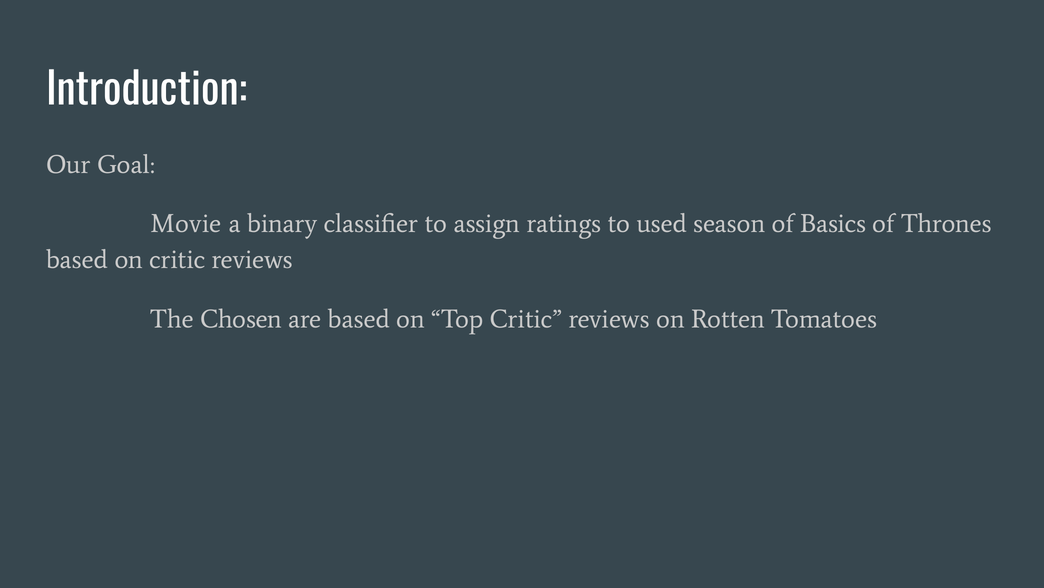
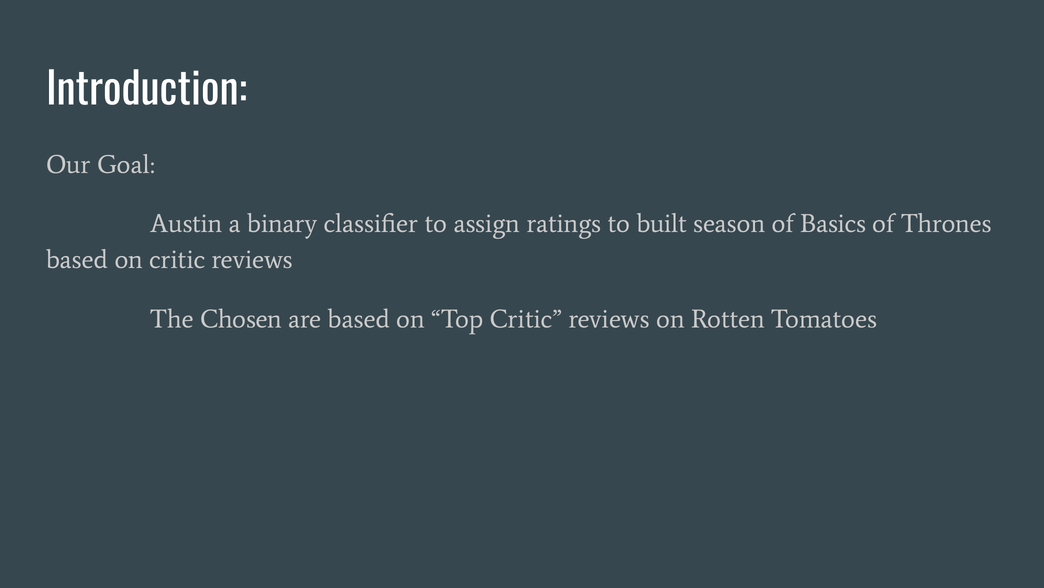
Movie: Movie -> Austin
used: used -> built
